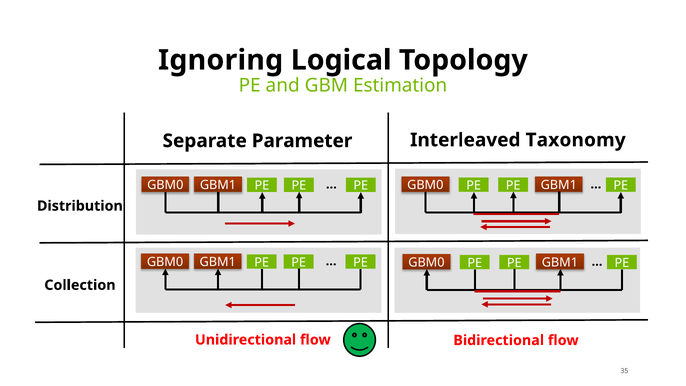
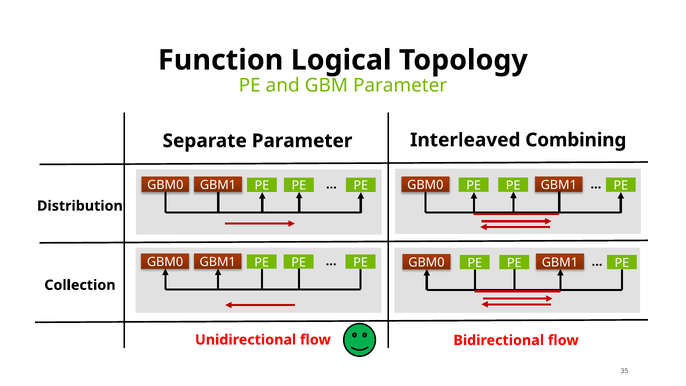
Ignoring: Ignoring -> Function
GBM Estimation: Estimation -> Parameter
Taxonomy: Taxonomy -> Combining
